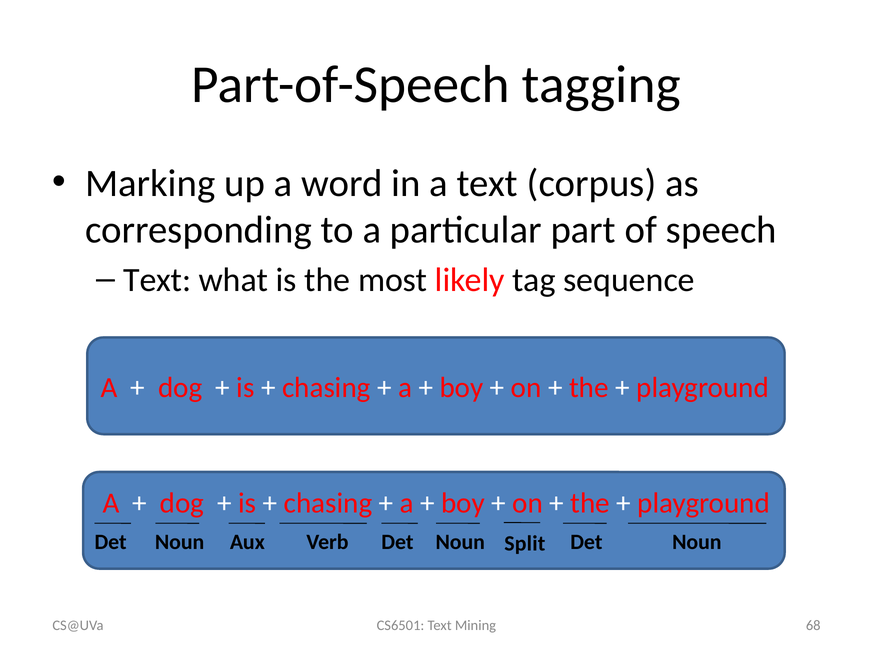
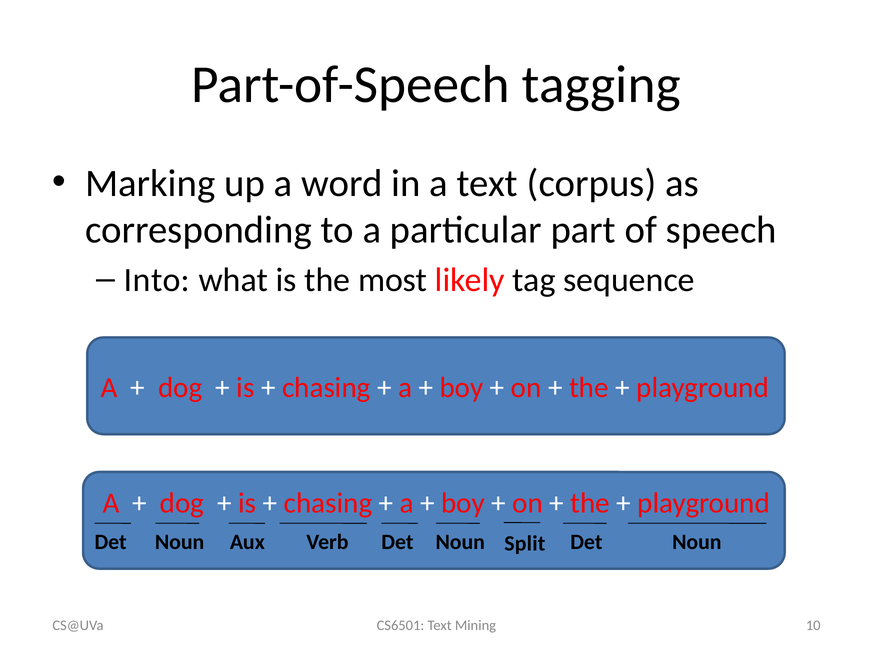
Text at (157, 280): Text -> Into
68: 68 -> 10
